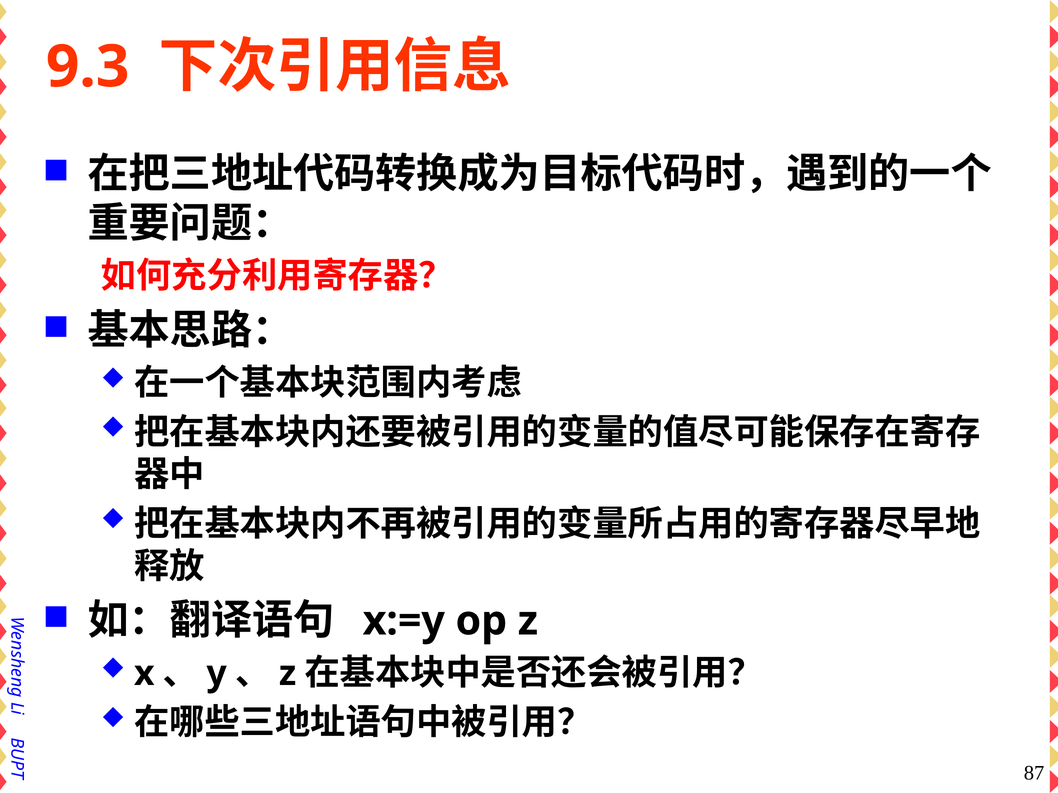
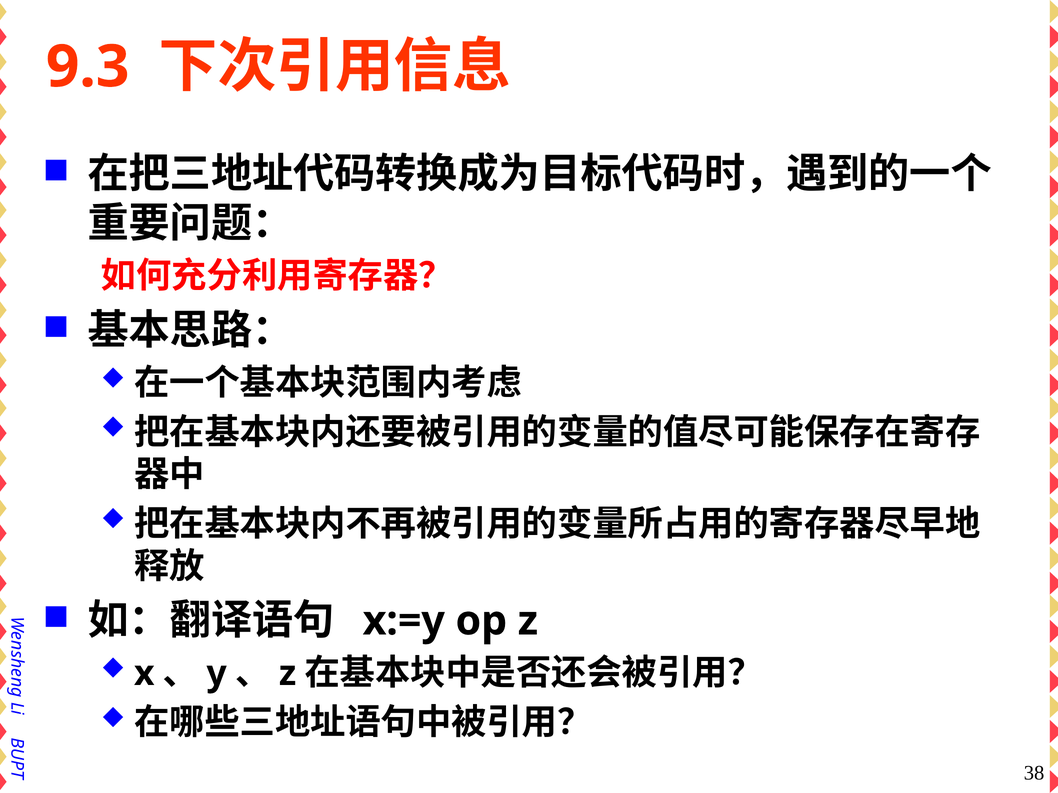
87: 87 -> 38
